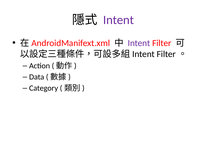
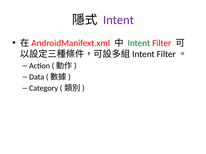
Intent at (139, 43) colour: purple -> green
